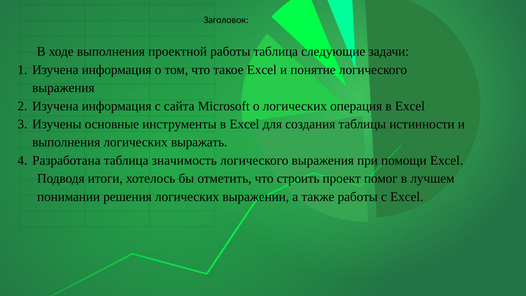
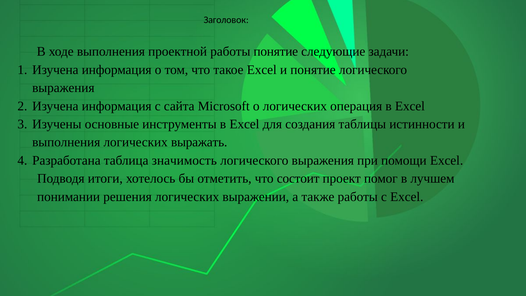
работы таблица: таблица -> понятие
строить: строить -> состоит
